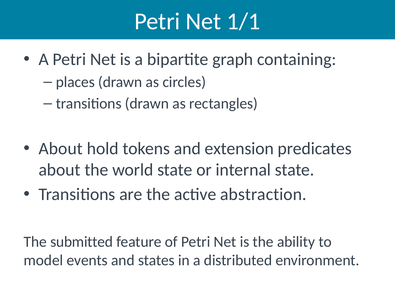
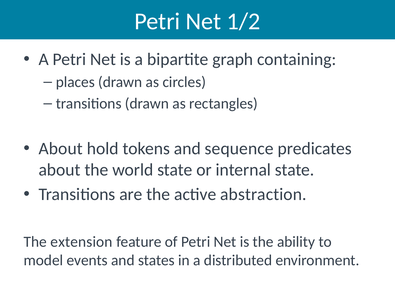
1/1: 1/1 -> 1/2
extension: extension -> sequence
submitted: submitted -> extension
